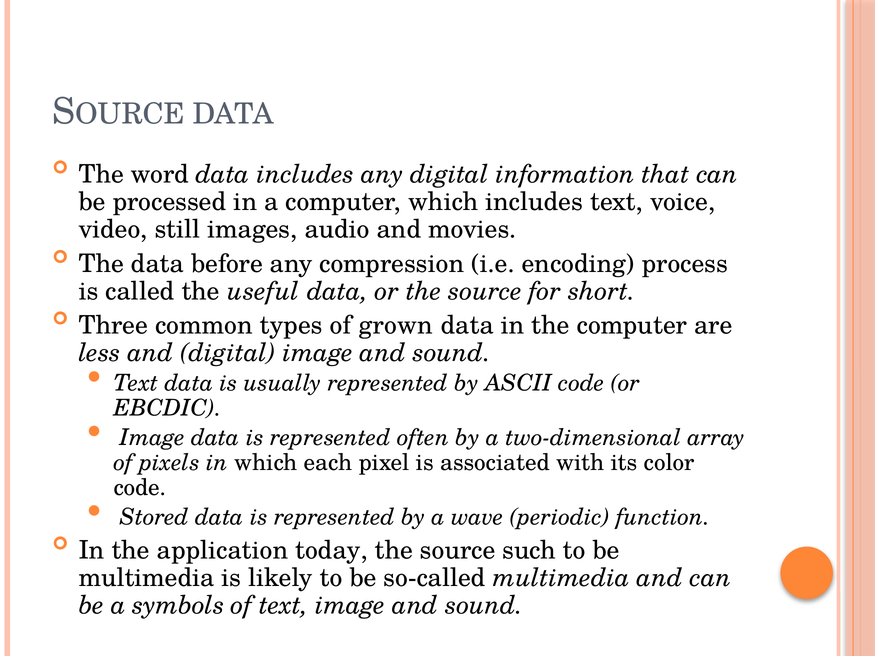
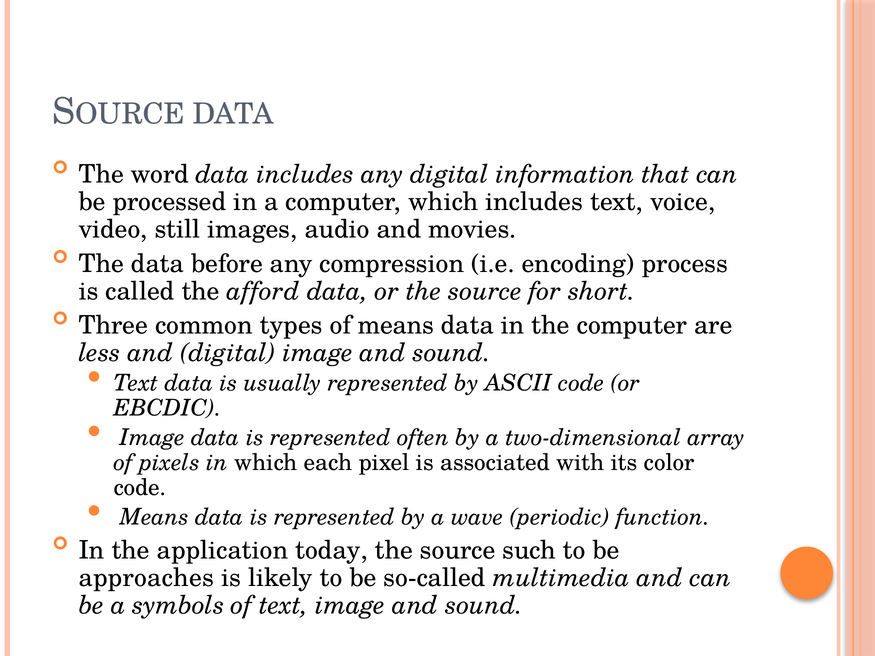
useful: useful -> afford
of grown: grown -> means
Stored at (154, 517): Stored -> Means
multimedia at (146, 578): multimedia -> approaches
